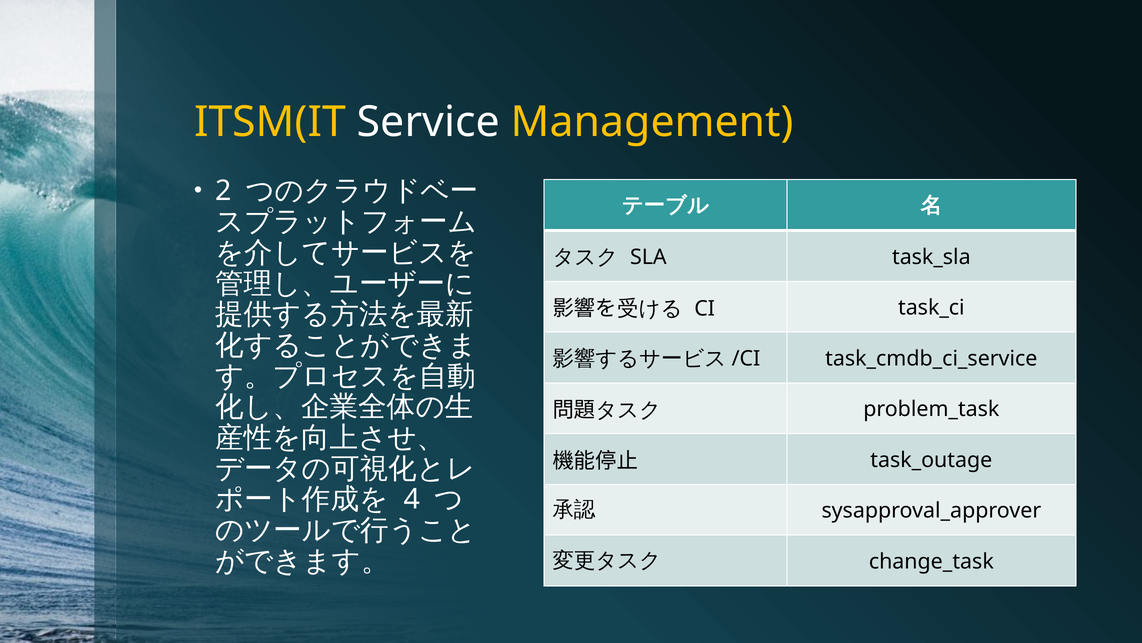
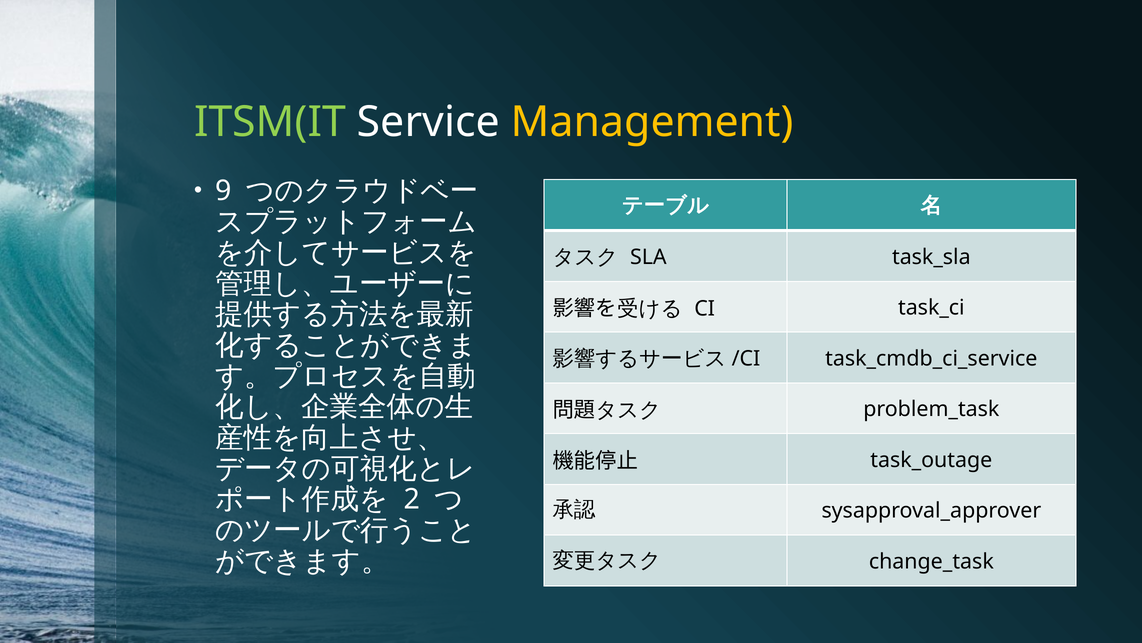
ITSM(IT colour: yellow -> light green
2: 2 -> 9
4: 4 -> 2
